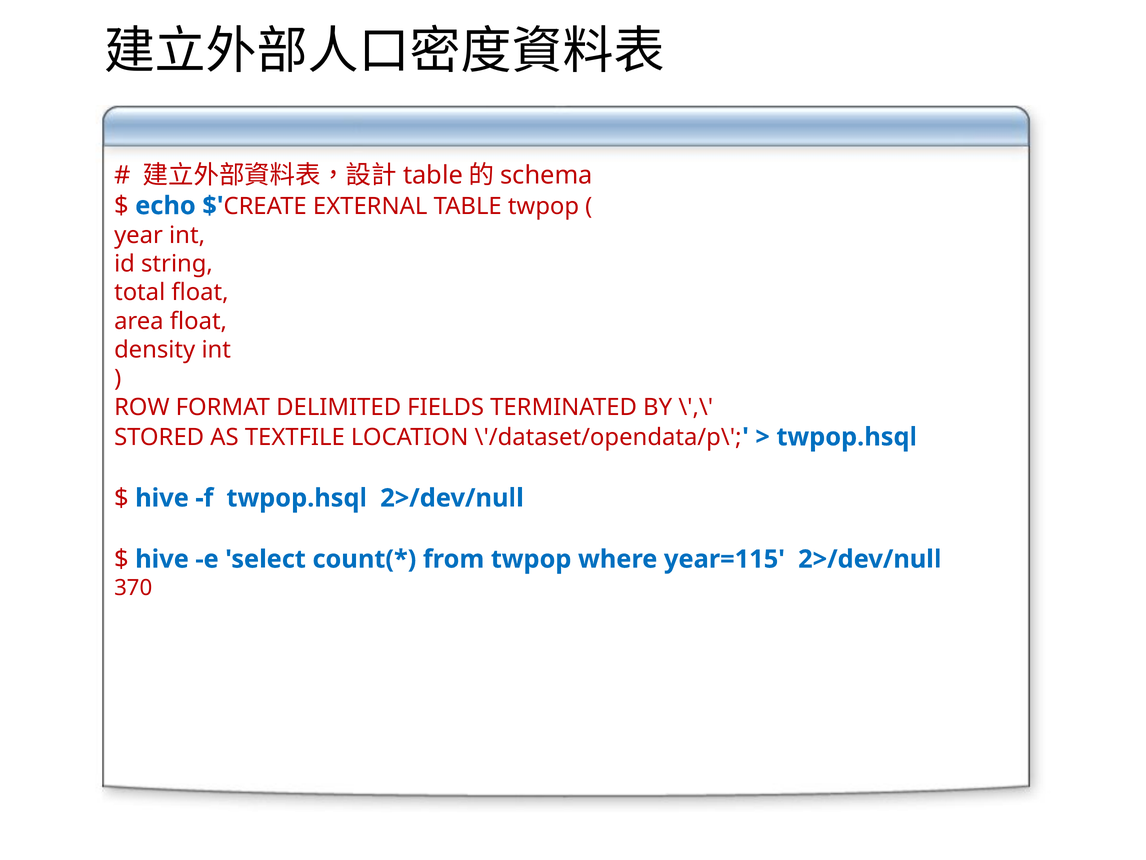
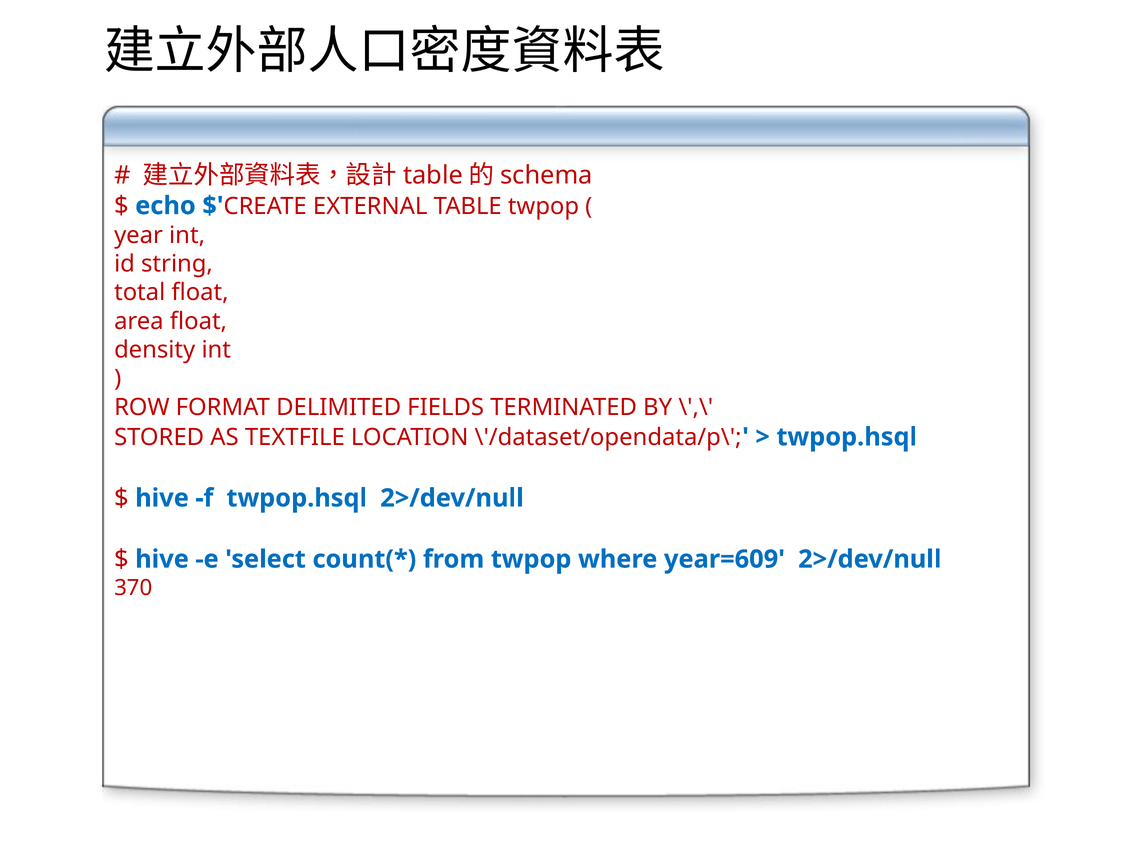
year=115: year=115 -> year=609
